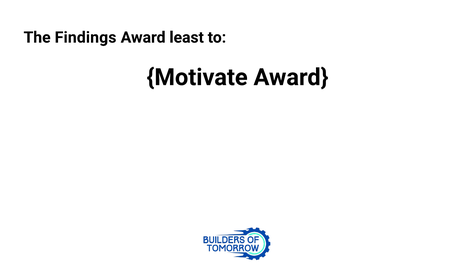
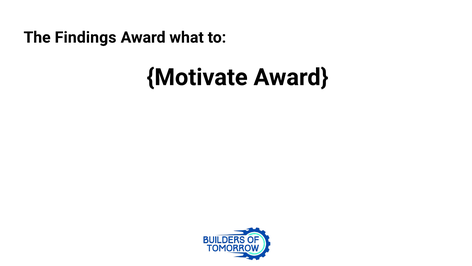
least: least -> what
